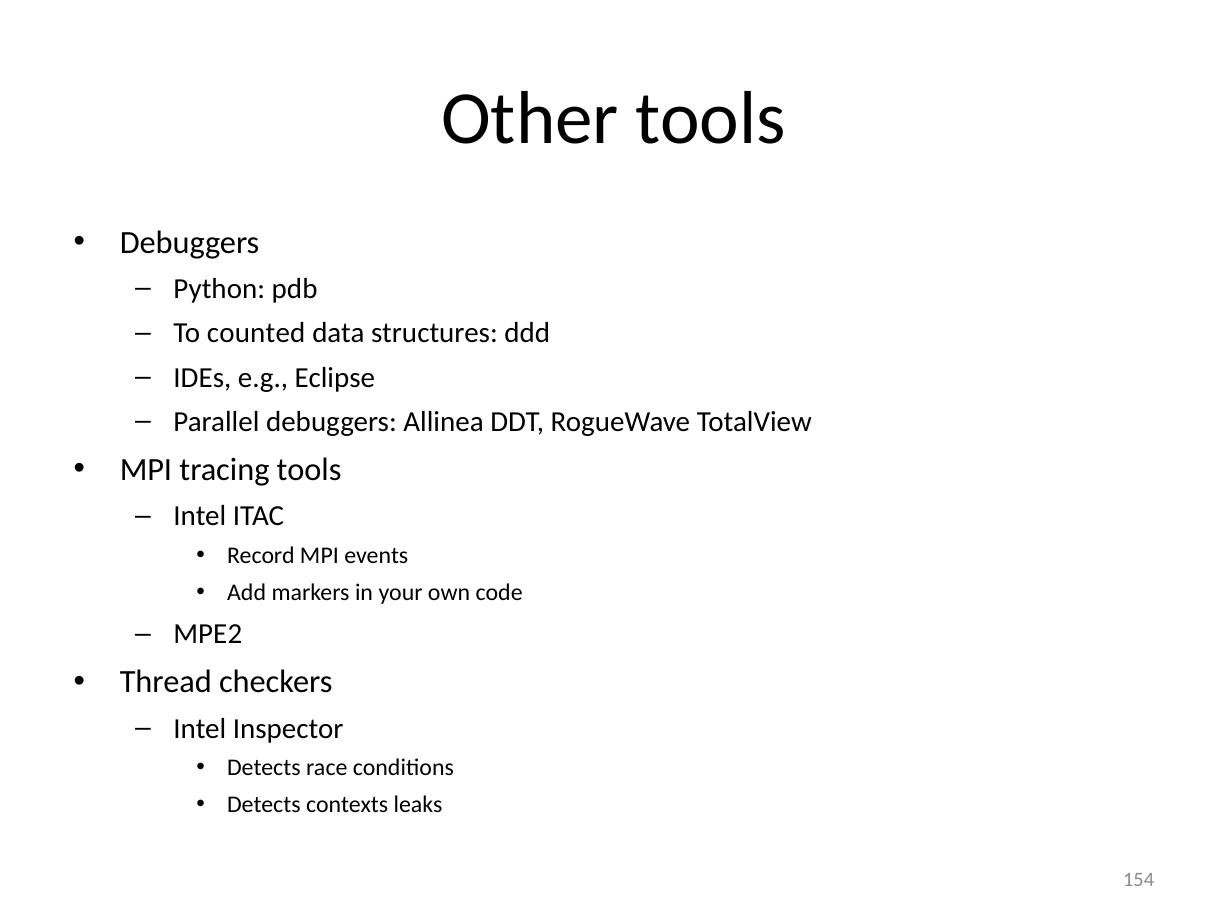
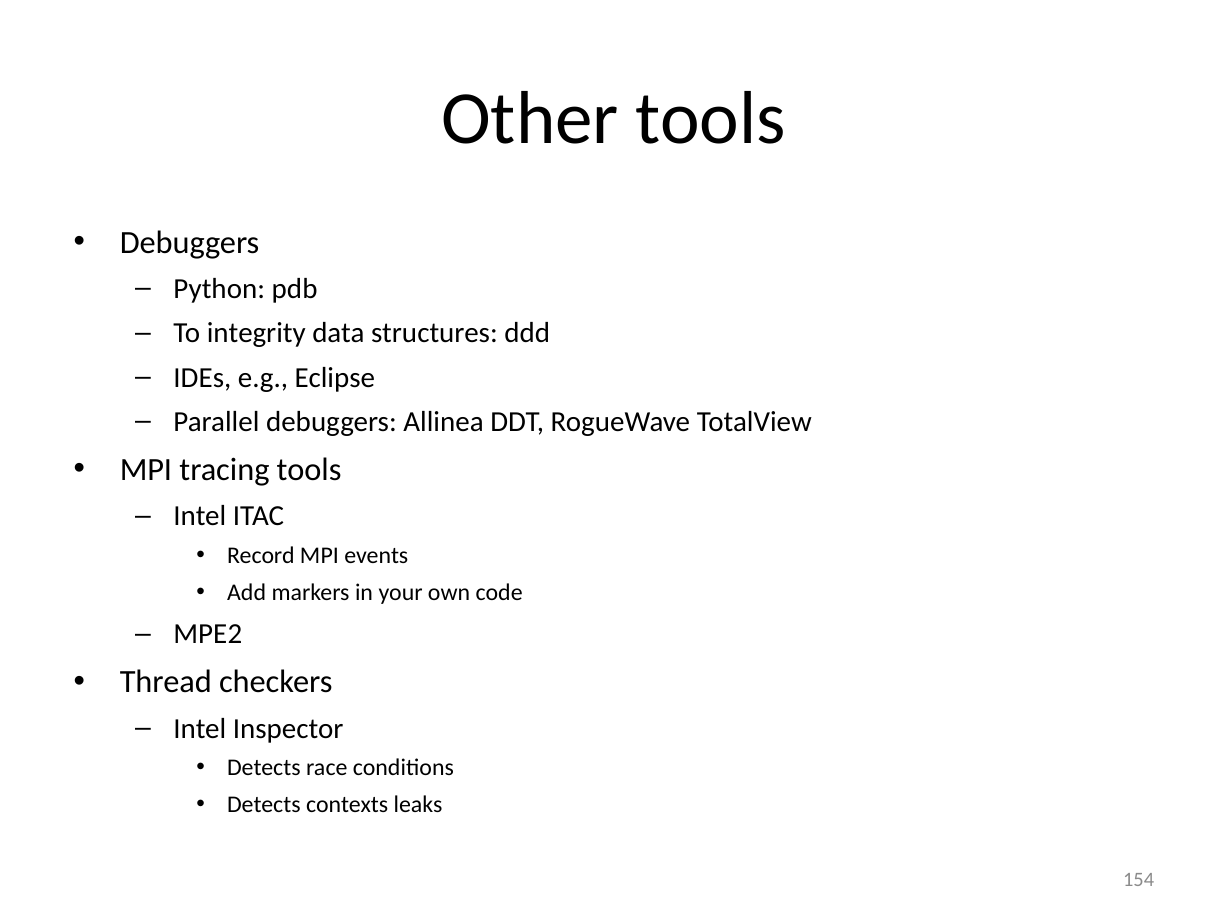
counted: counted -> integrity
